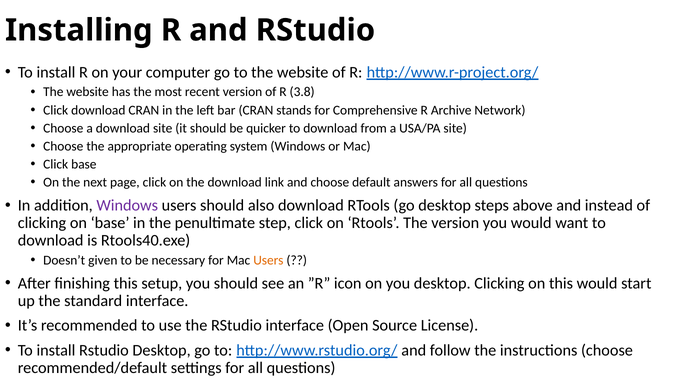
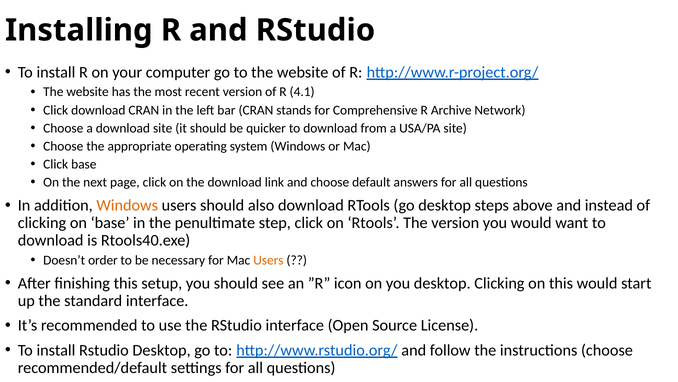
3.8: 3.8 -> 4.1
Windows at (127, 205) colour: purple -> orange
given: given -> order
